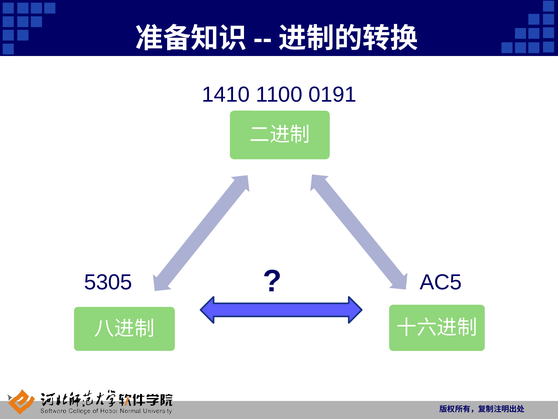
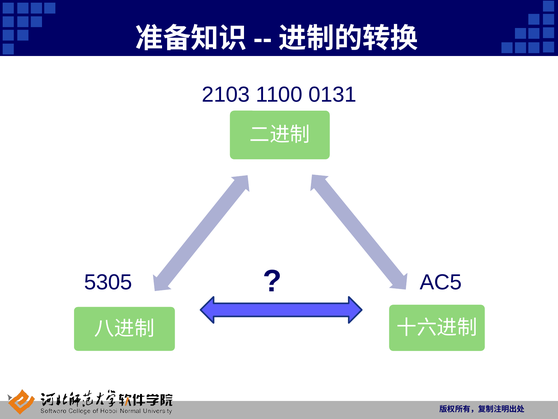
1410: 1410 -> 2103
0191: 0191 -> 0131
